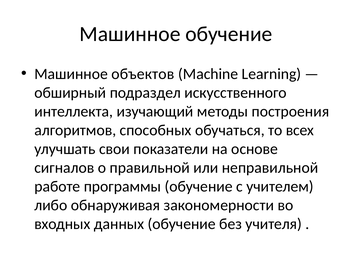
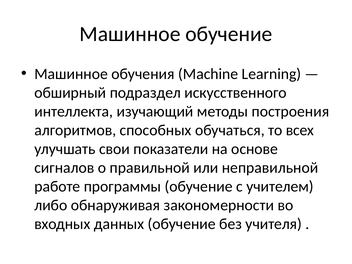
объектов: объектов -> обучения
